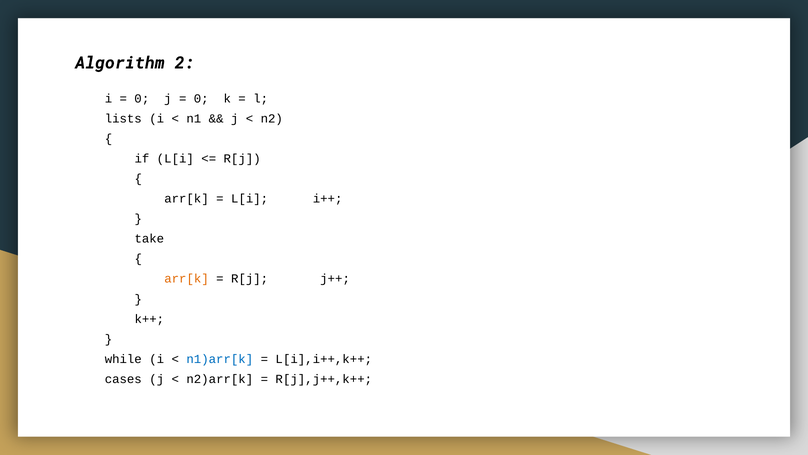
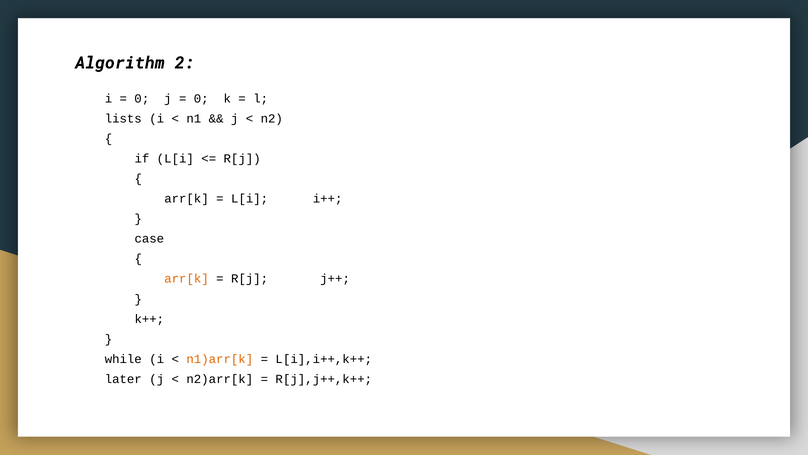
take: take -> case
n1)arr[k colour: blue -> orange
cases: cases -> later
